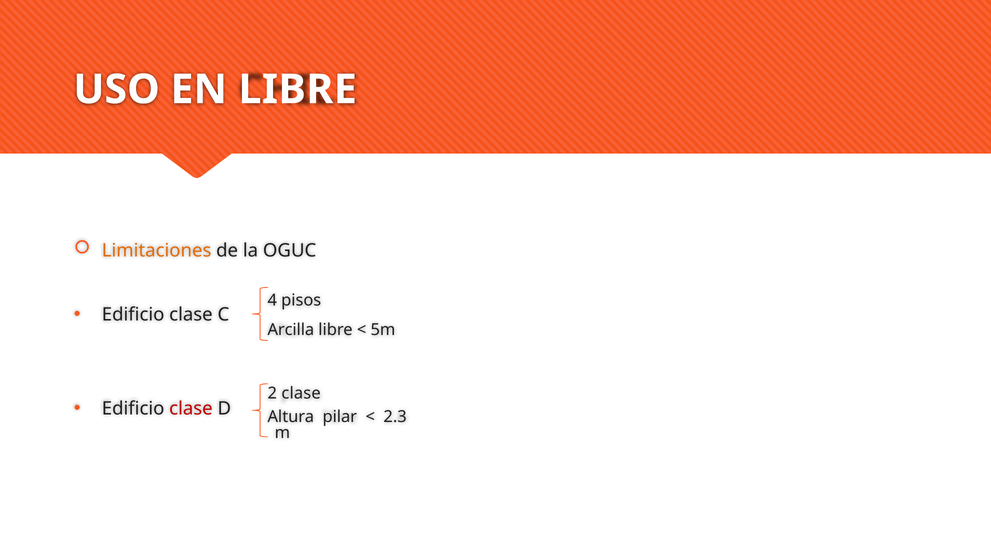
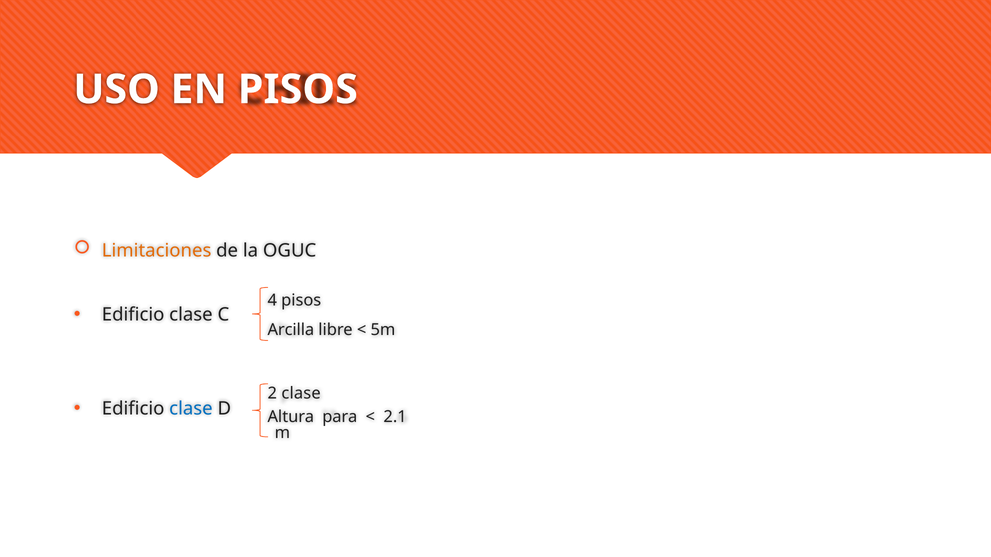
EN LIBRE: LIBRE -> PISOS
clase at (191, 409) colour: red -> blue
pilar: pilar -> para
2.3: 2.3 -> 2.1
